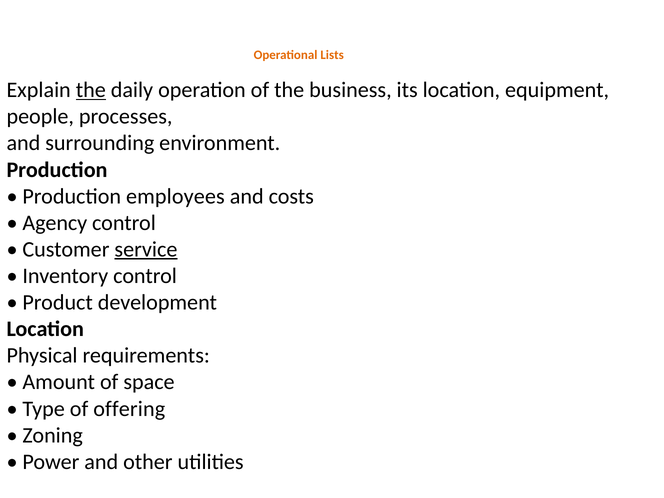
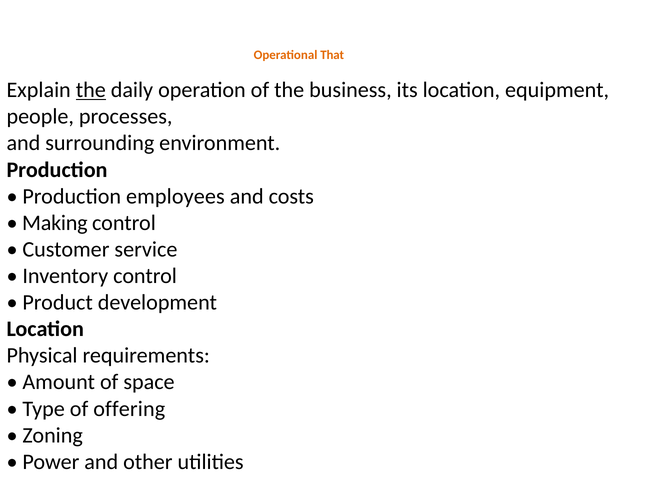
Lists: Lists -> That
Agency: Agency -> Making
service underline: present -> none
